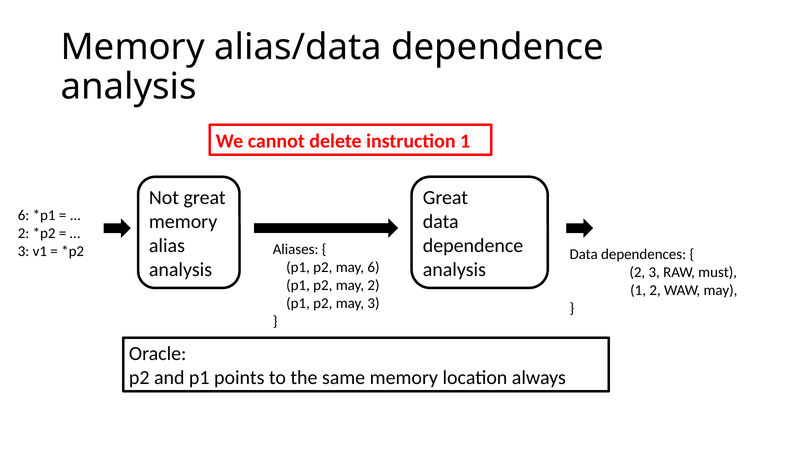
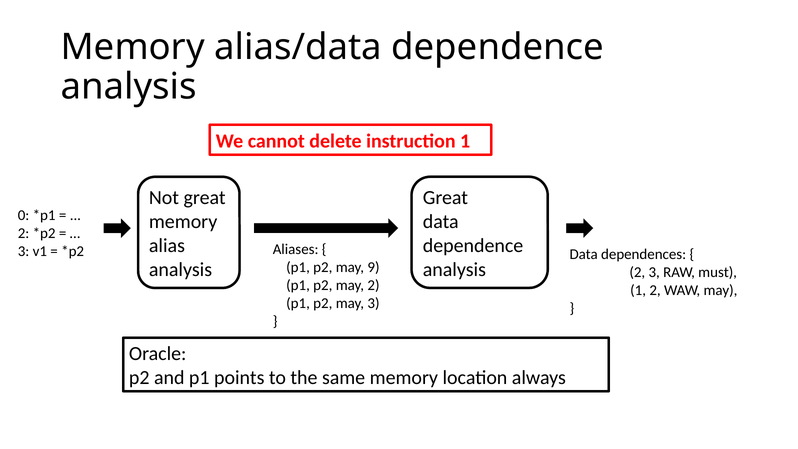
6 at (24, 215): 6 -> 0
may 6: 6 -> 9
